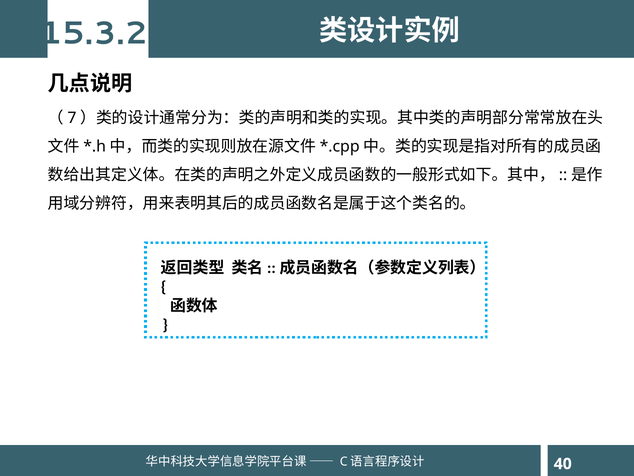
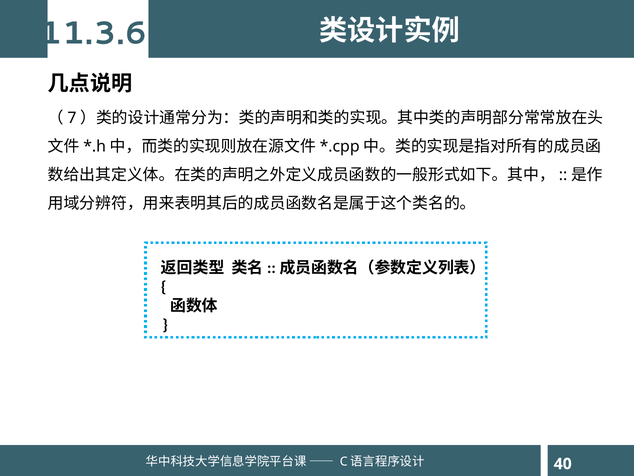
15.3.2: 15.3.2 -> 11.3.6
